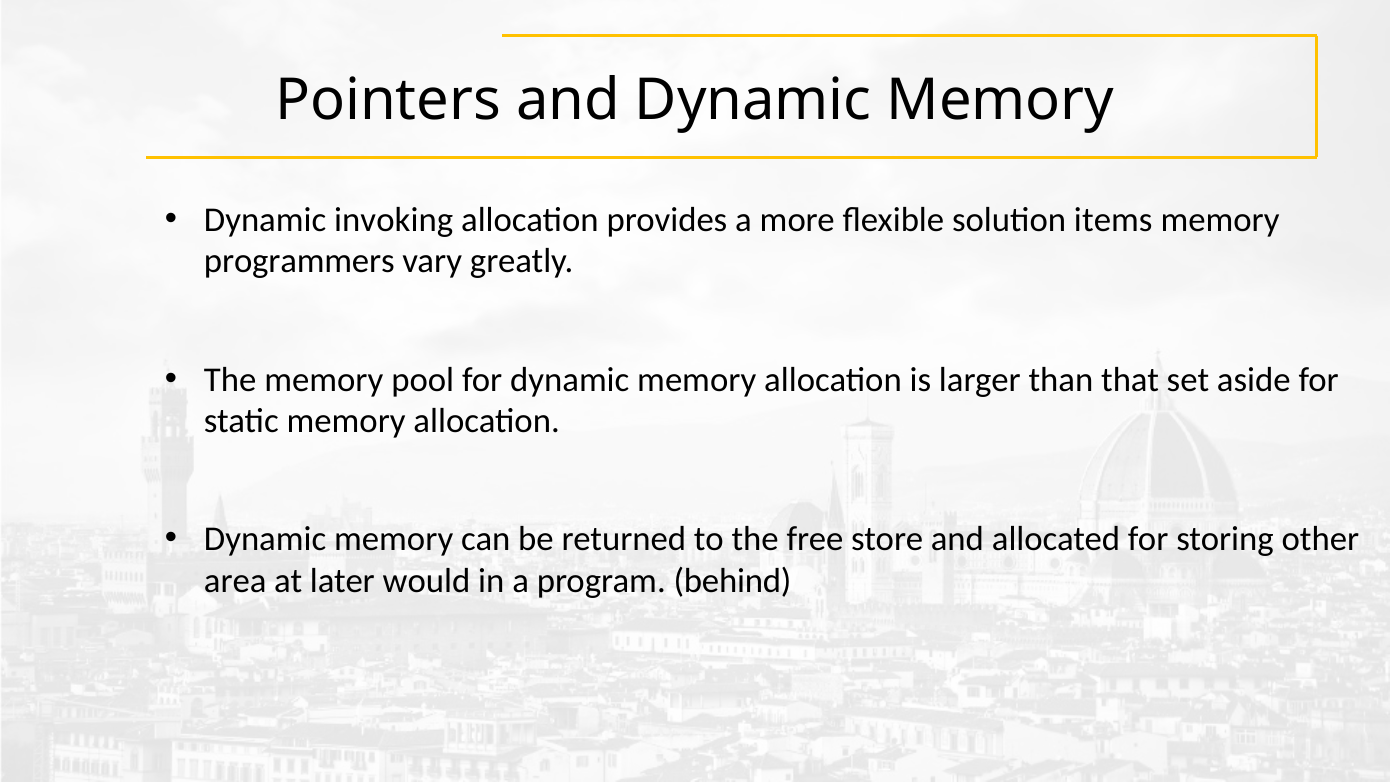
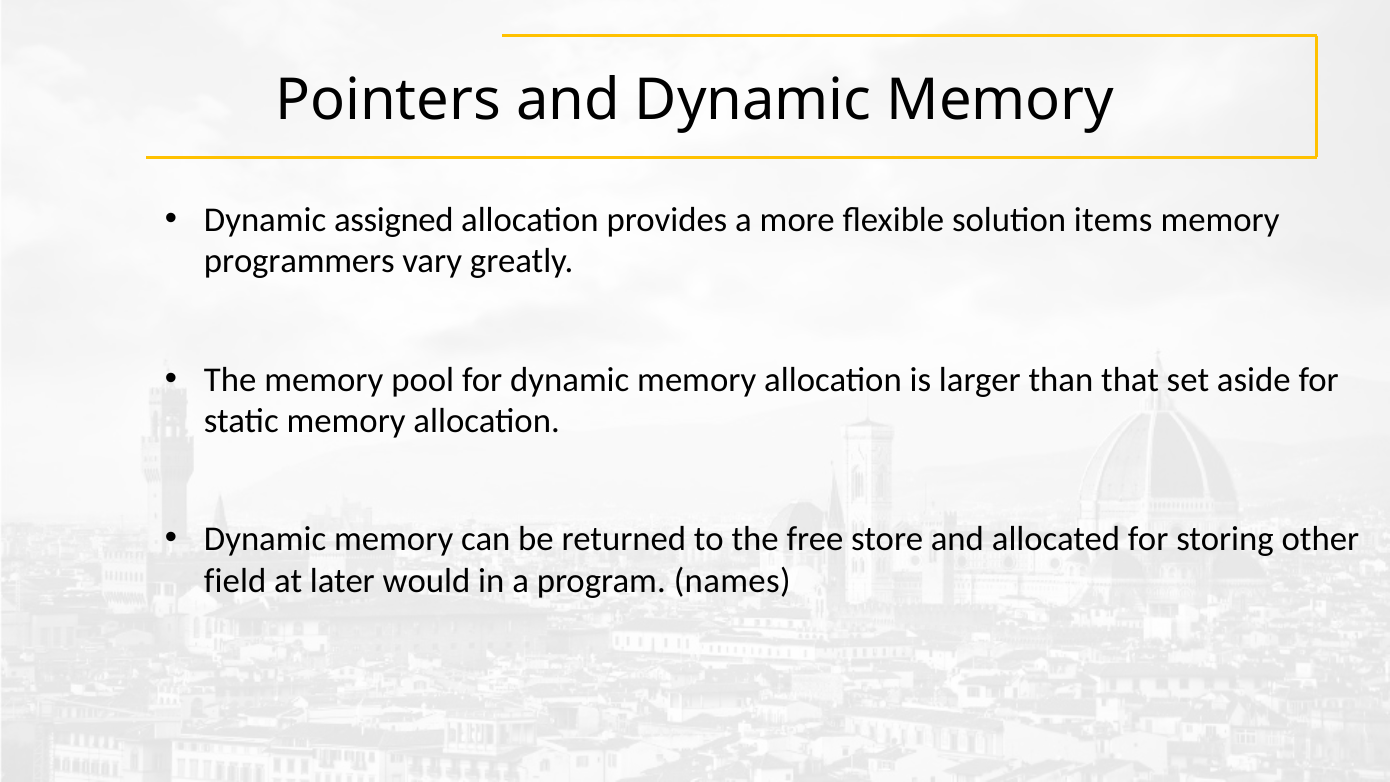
invoking: invoking -> assigned
area: area -> field
behind: behind -> names
